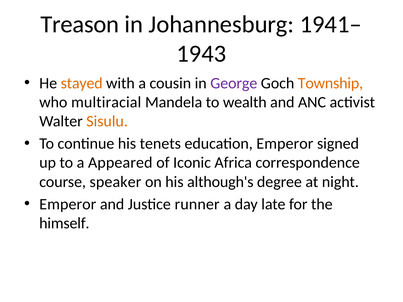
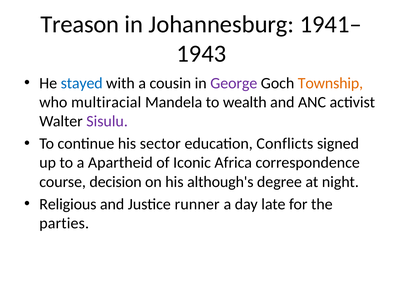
stayed colour: orange -> blue
Sisulu colour: orange -> purple
tenets: tenets -> sector
education Emperor: Emperor -> Conflicts
Appeared: Appeared -> Apartheid
speaker: speaker -> decision
Emperor at (68, 204): Emperor -> Religious
himself: himself -> parties
